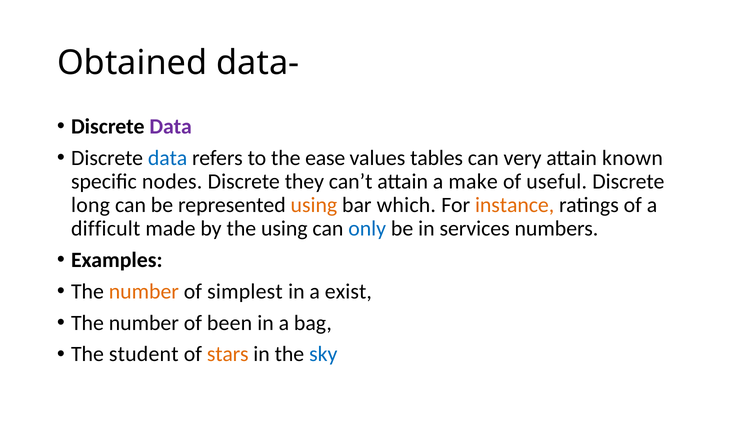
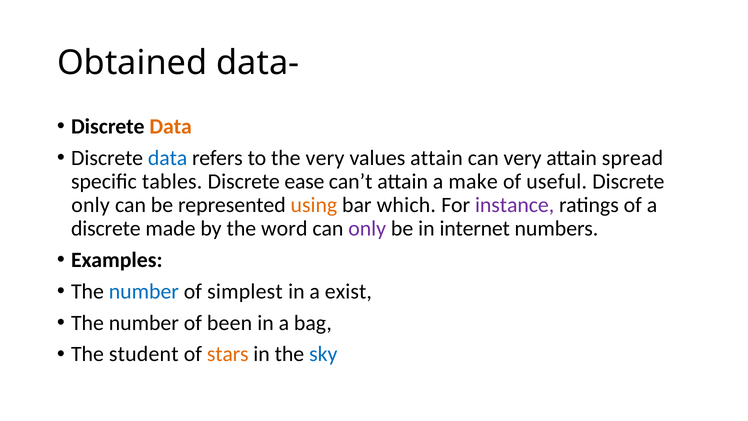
Data at (171, 126) colour: purple -> orange
the ease: ease -> very
values tables: tables -> attain
known: known -> spread
nodes: nodes -> tables
they: they -> ease
long at (91, 205): long -> only
instance colour: orange -> purple
difficult at (106, 229): difficult -> discrete
the using: using -> word
only at (367, 229) colour: blue -> purple
services: services -> internet
number at (144, 291) colour: orange -> blue
